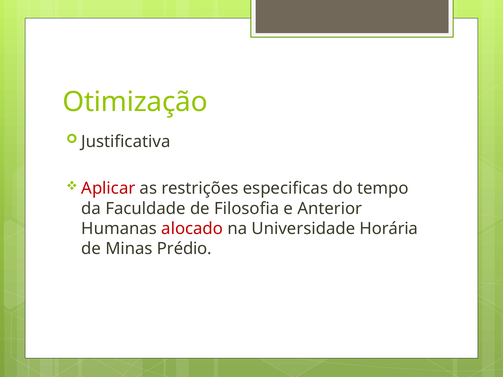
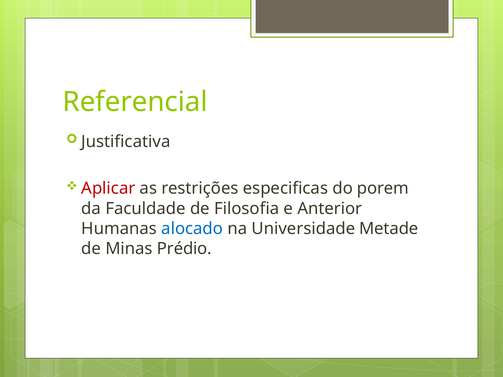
Otimização: Otimização -> Referencial
tempo: tempo -> porem
alocado colour: red -> blue
Horária: Horária -> Metade
